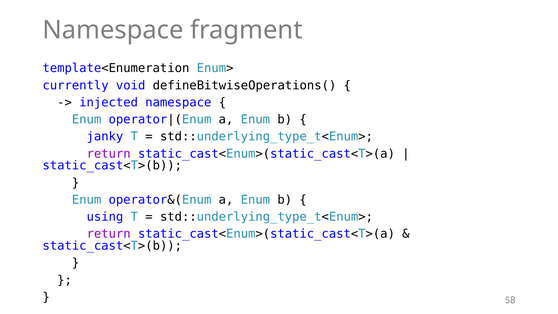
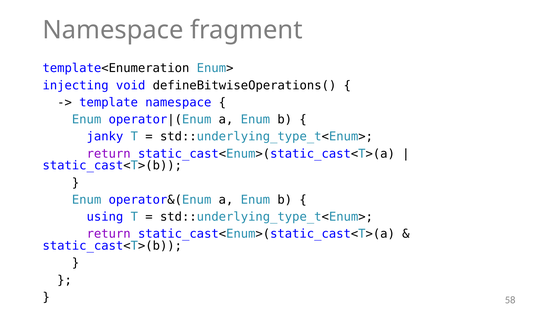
currently: currently -> injecting
injected: injected -> template
